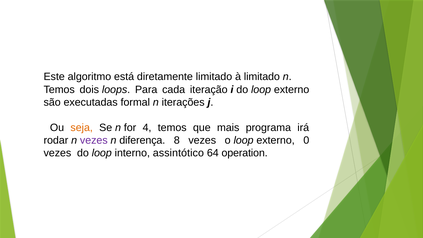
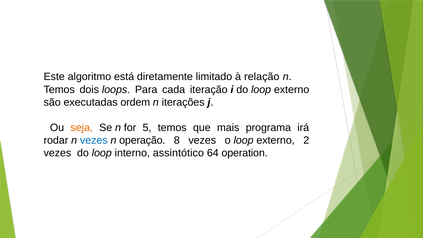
à limitado: limitado -> relação
formal: formal -> ordem
4: 4 -> 5
vezes at (94, 140) colour: purple -> blue
diferença: diferença -> operação
0: 0 -> 2
